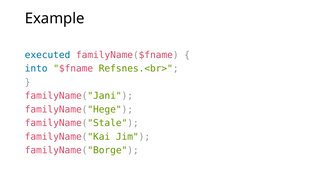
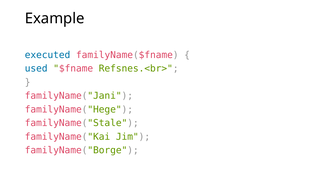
into: into -> used
